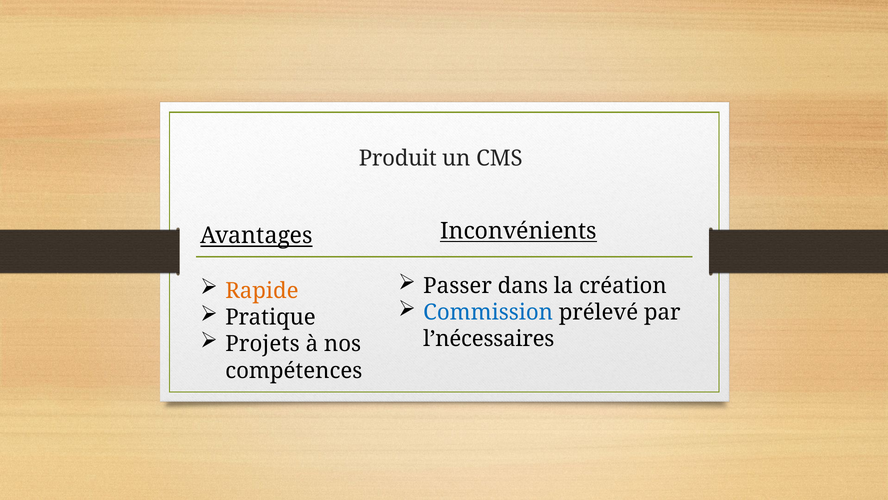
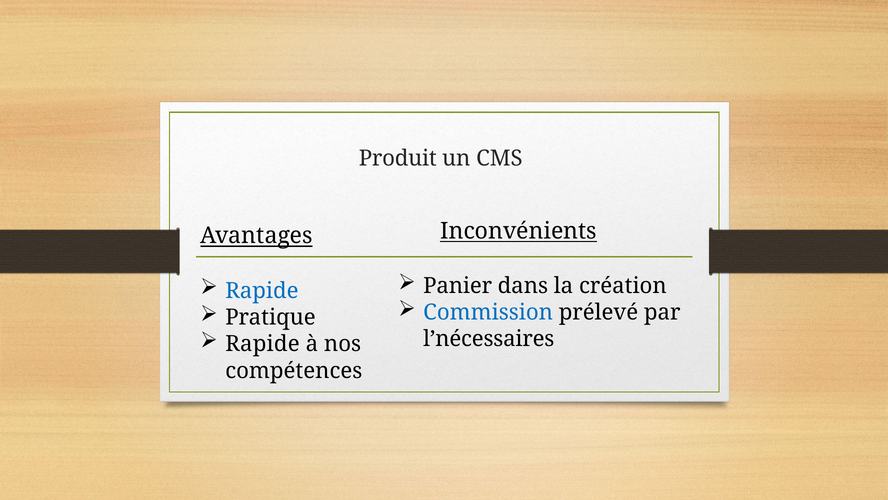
Passer: Passer -> Panier
Rapide at (262, 290) colour: orange -> blue
Projets at (262, 344): Projets -> Rapide
